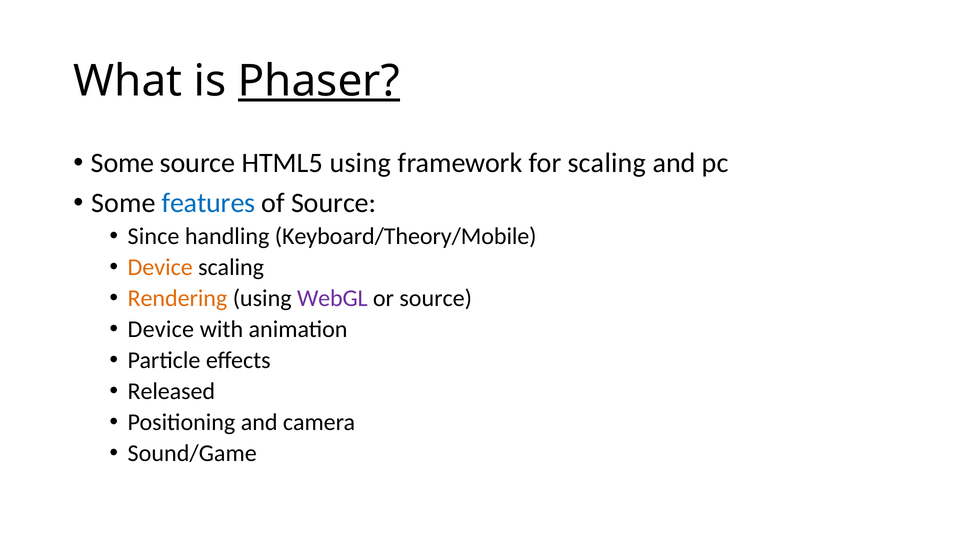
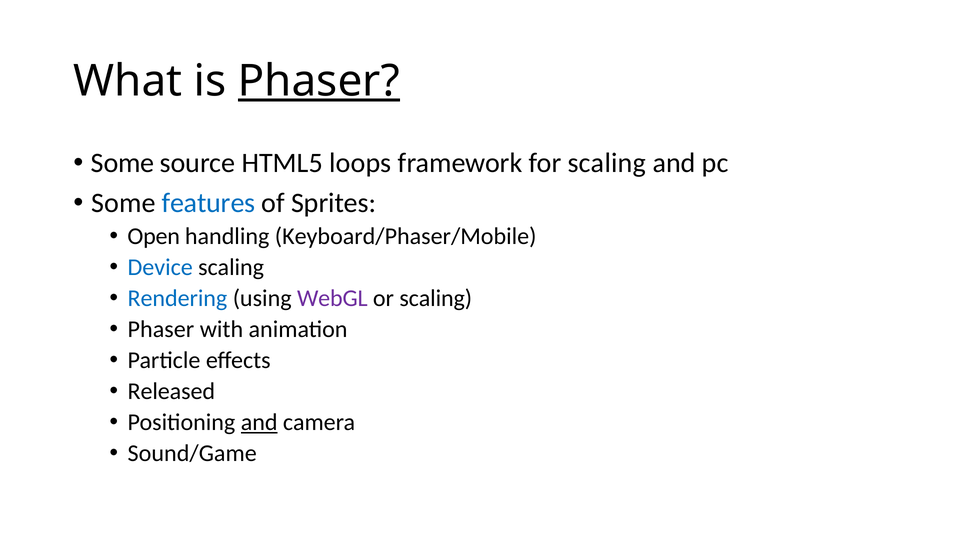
HTML5 using: using -> loops
of Source: Source -> Sprites
Since: Since -> Open
Keyboard/Theory/Mobile: Keyboard/Theory/Mobile -> Keyboard/Phaser/Mobile
Device at (160, 267) colour: orange -> blue
Rendering colour: orange -> blue
or source: source -> scaling
Device at (161, 329): Device -> Phaser
and at (259, 422) underline: none -> present
